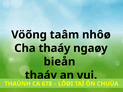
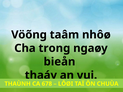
Cha thaáy: thaáy -> trong
